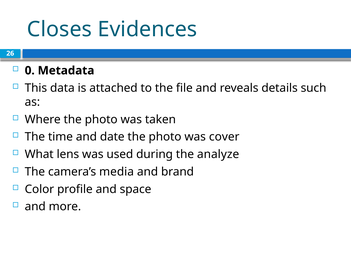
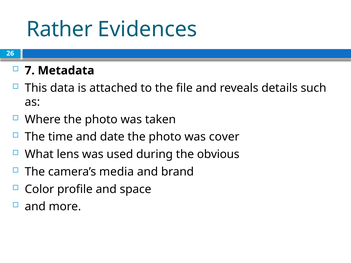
Closes: Closes -> Rather
0: 0 -> 7
analyze: analyze -> obvious
